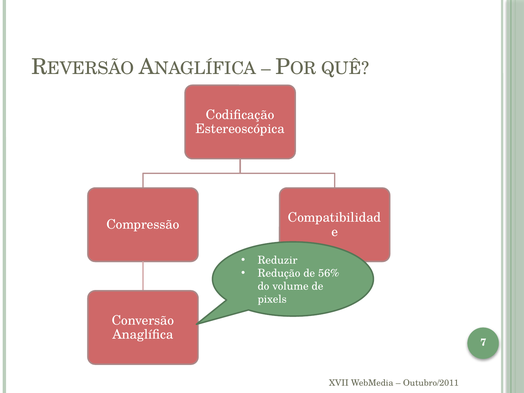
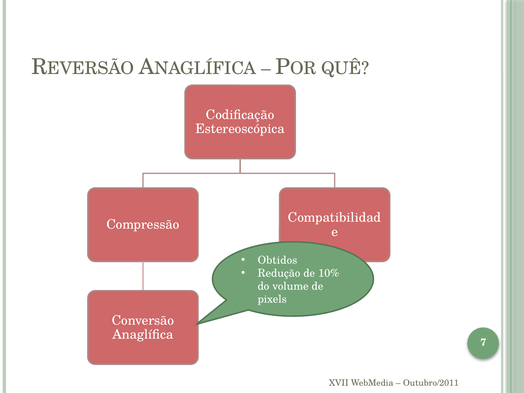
Reduzir: Reduzir -> Obtidos
56%: 56% -> 10%
